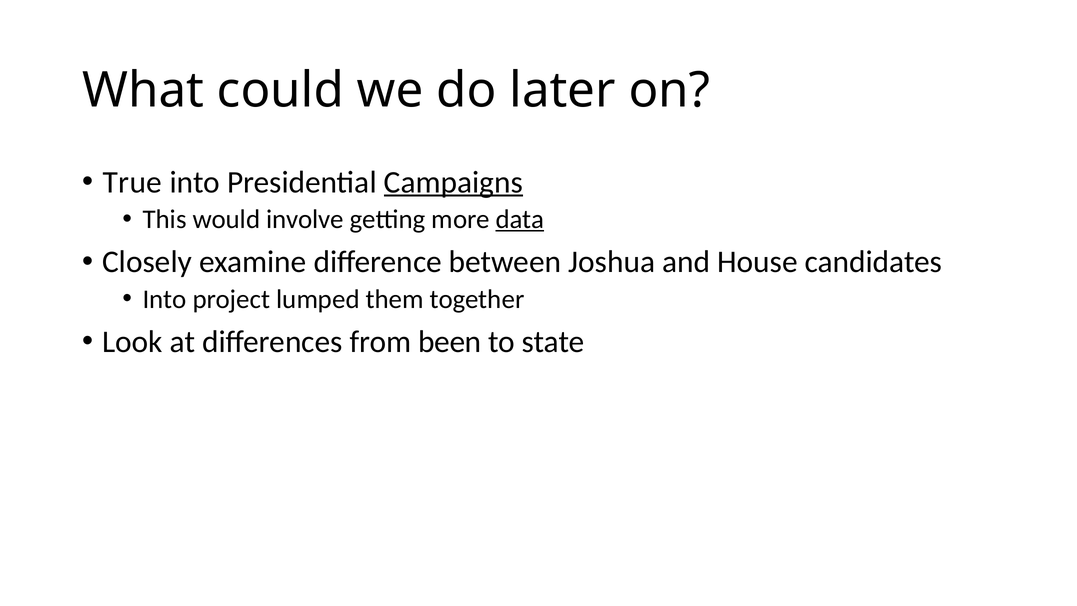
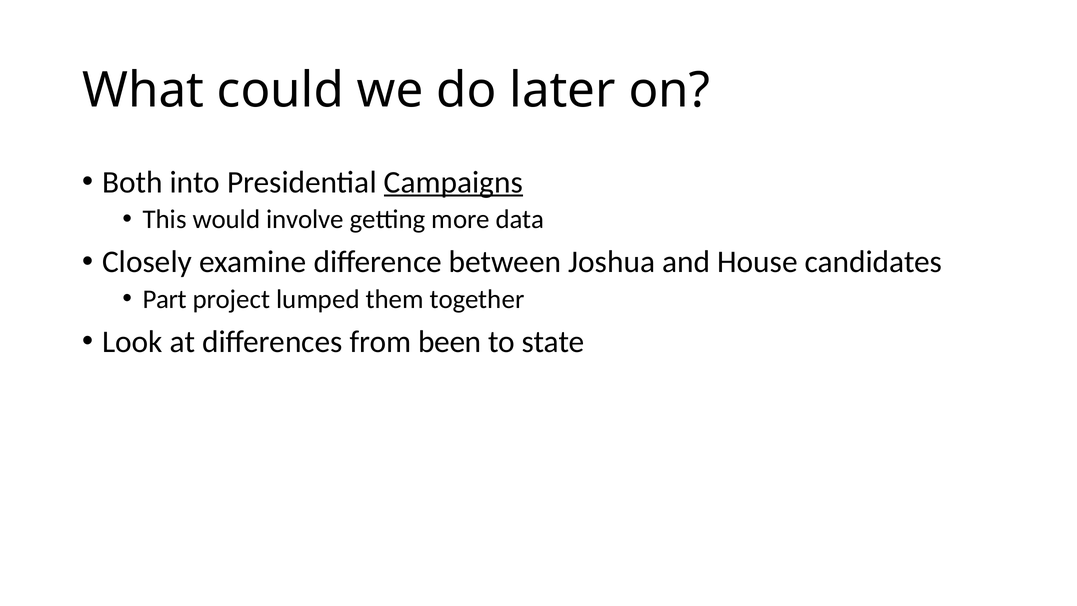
True: True -> Both
data underline: present -> none
Into at (165, 299): Into -> Part
